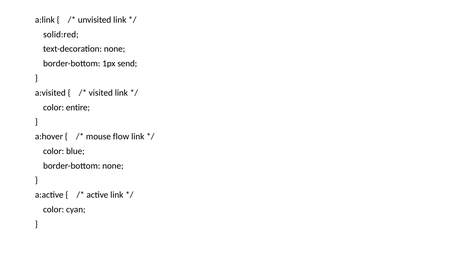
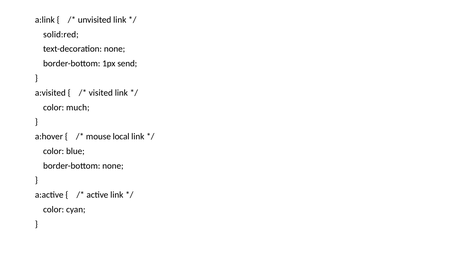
entire: entire -> much
flow: flow -> local
